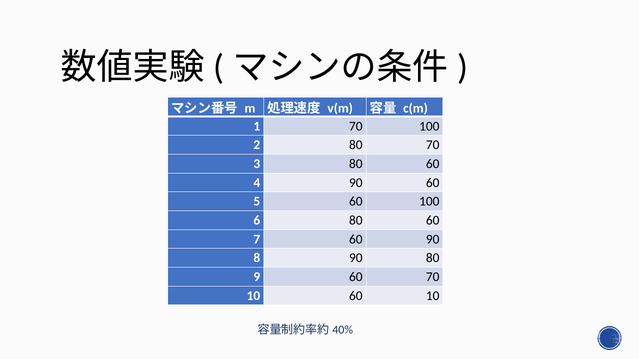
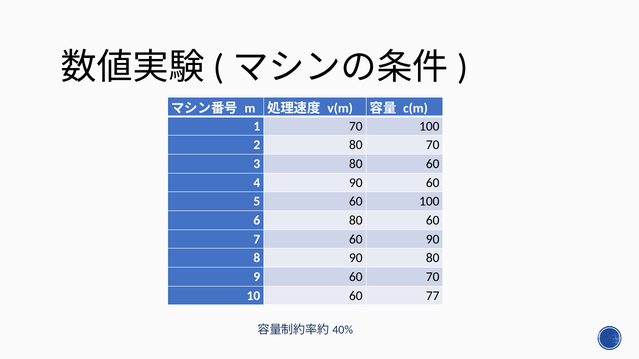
60 10: 10 -> 77
